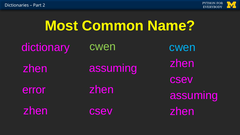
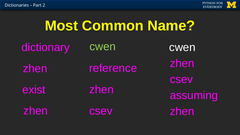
cwen at (182, 47) colour: light blue -> white
assuming at (113, 68): assuming -> reference
error: error -> exist
